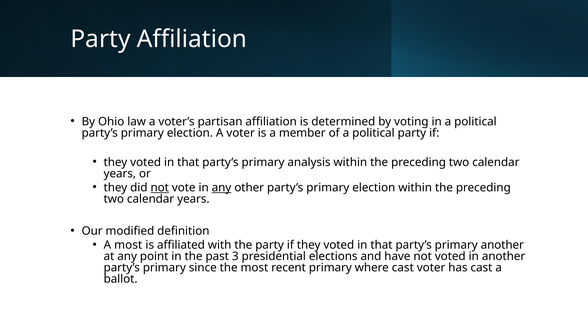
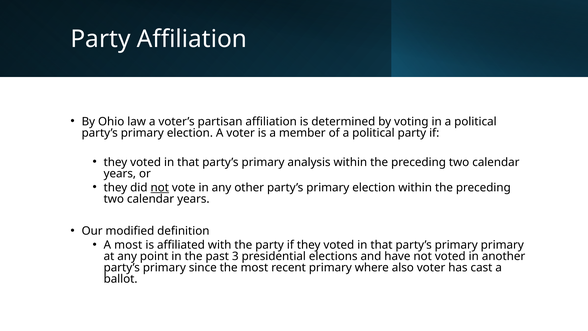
any at (222, 187) underline: present -> none
primary another: another -> primary
where cast: cast -> also
